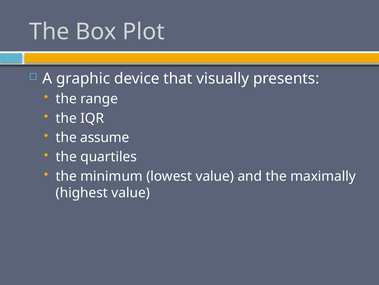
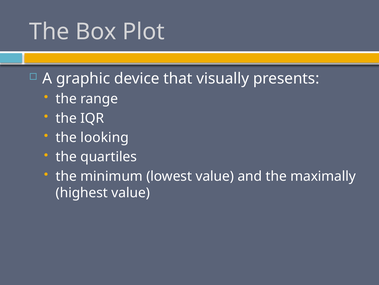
assume: assume -> looking
